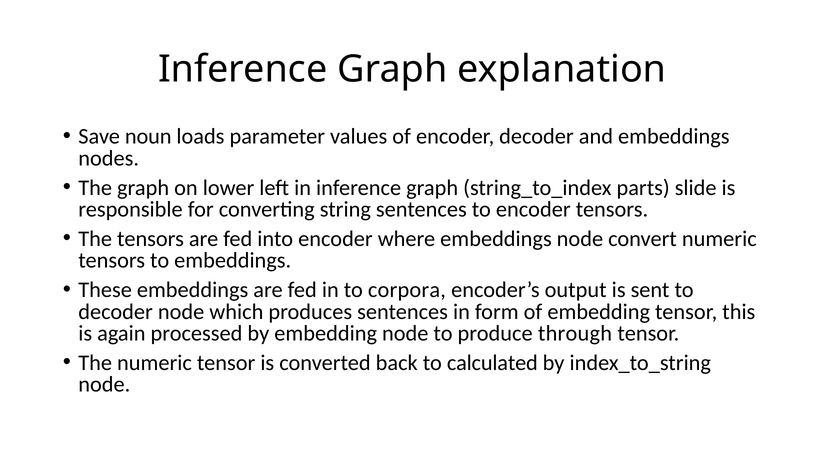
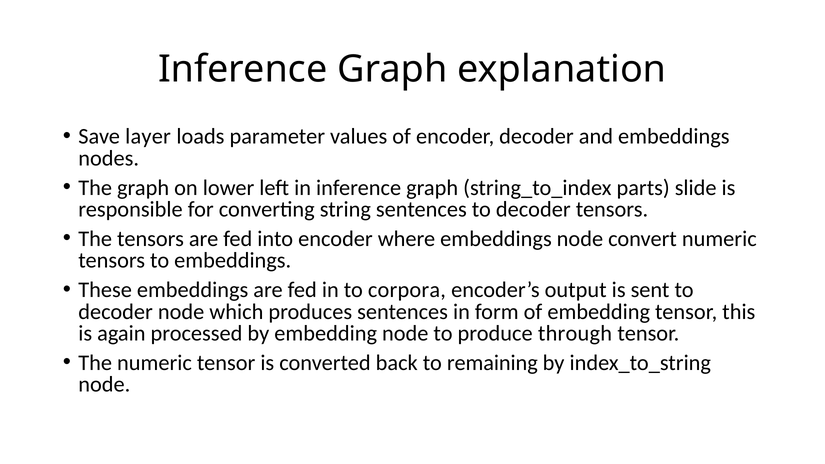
noun: noun -> layer
sentences to encoder: encoder -> decoder
calculated: calculated -> remaining
